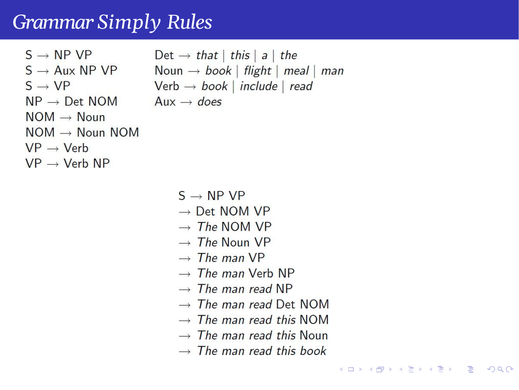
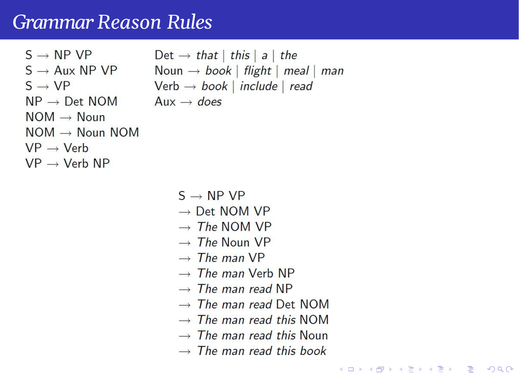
Simply: Simply -> Reason
